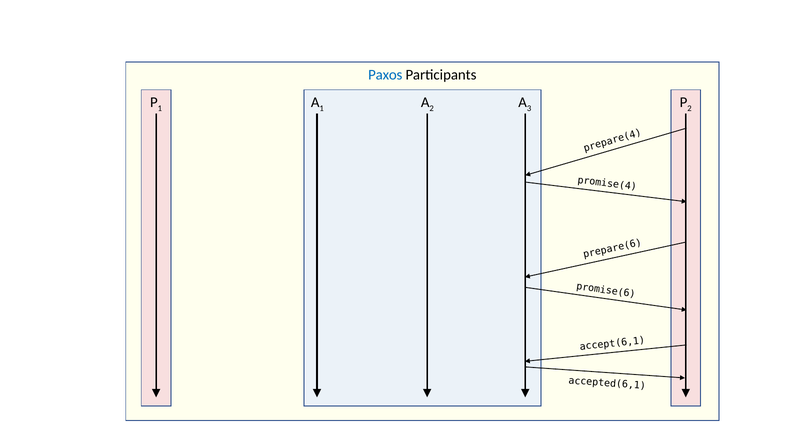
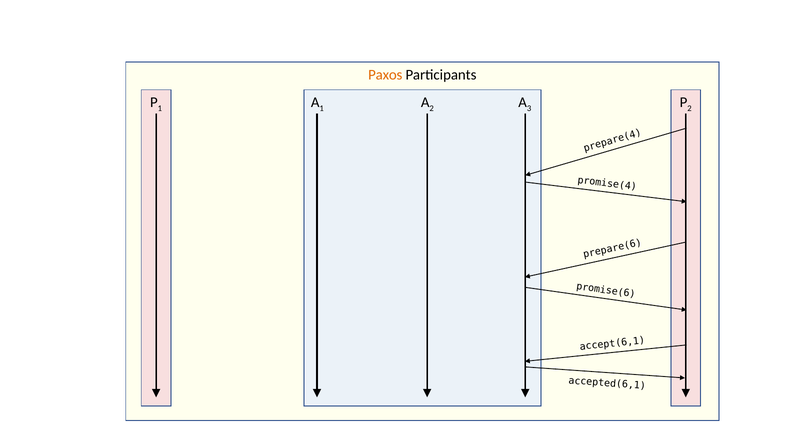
Paxos colour: blue -> orange
